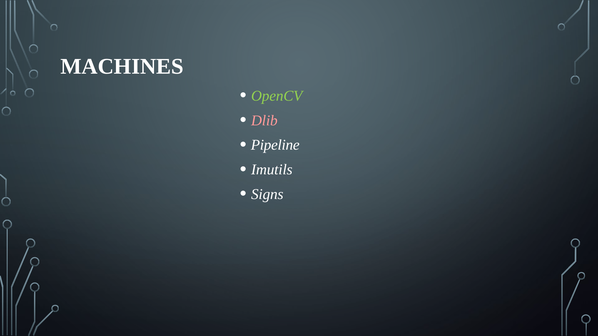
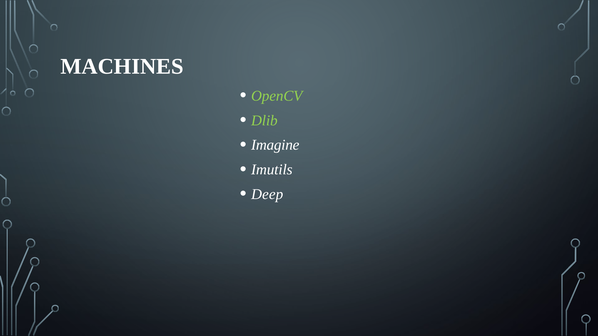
Dlib colour: pink -> light green
Pipeline: Pipeline -> Imagine
Signs: Signs -> Deep
